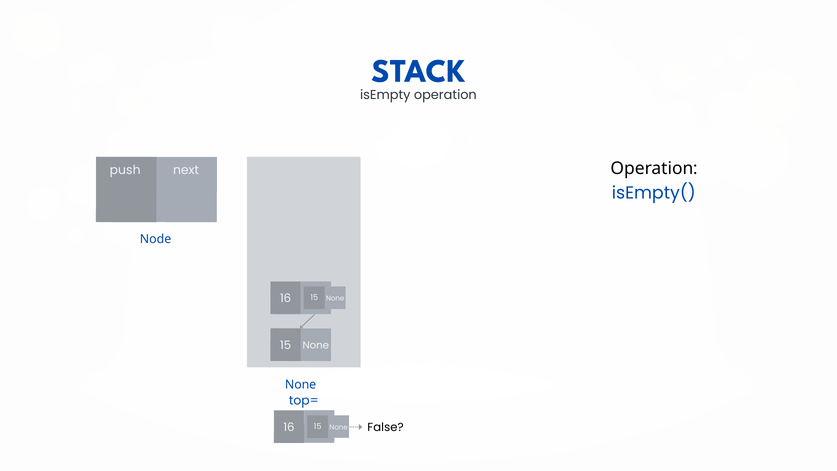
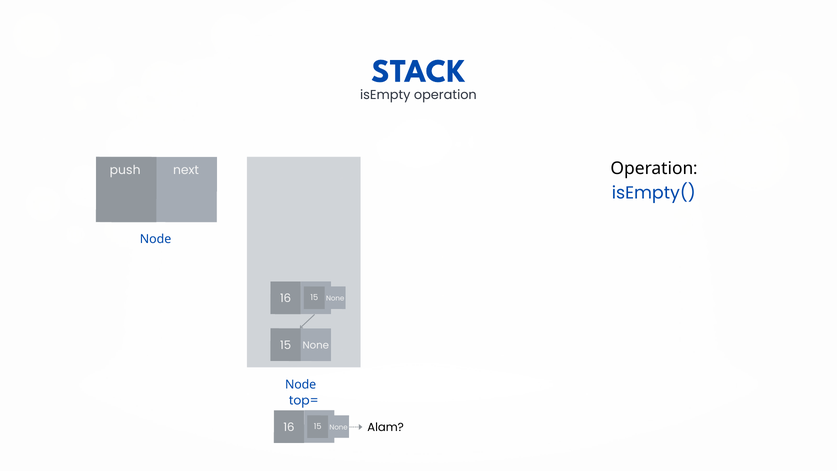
None at (301, 384): None -> Node
False: False -> Alam
